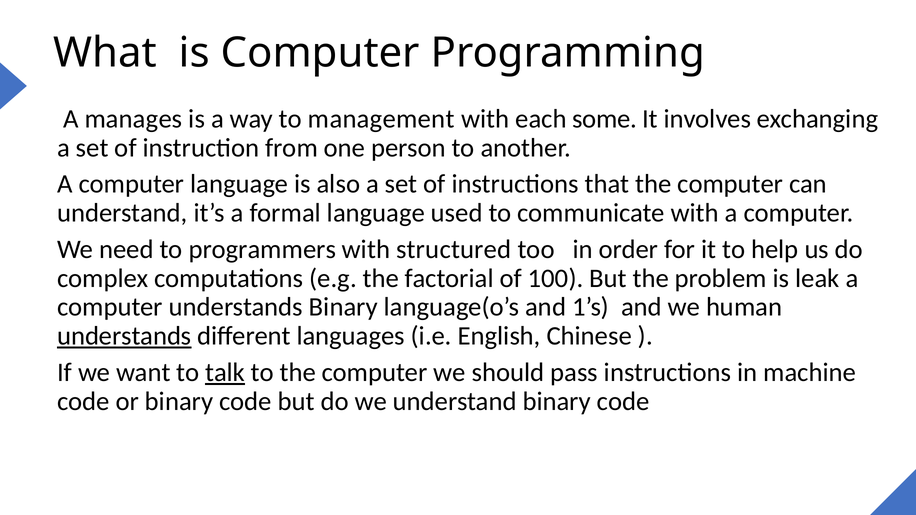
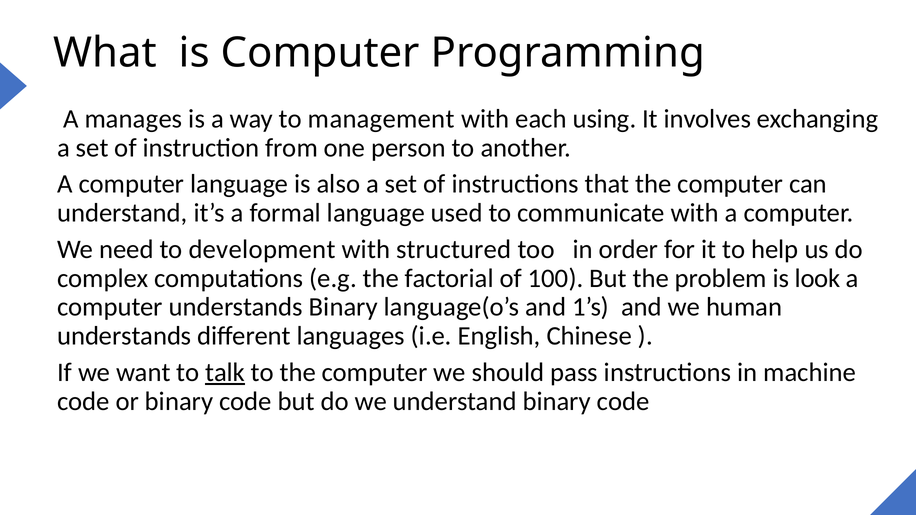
some: some -> using
programmers: programmers -> development
leak: leak -> look
understands at (124, 336) underline: present -> none
